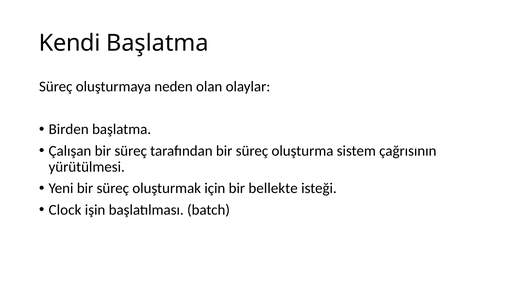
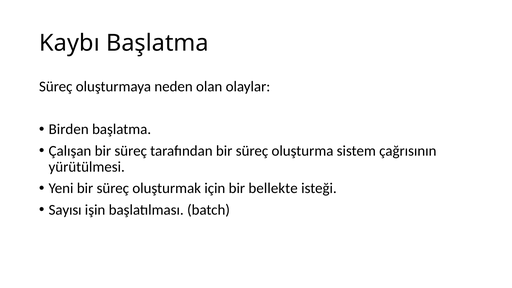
Kendi: Kendi -> Kaybı
Clock: Clock -> Sayısı
